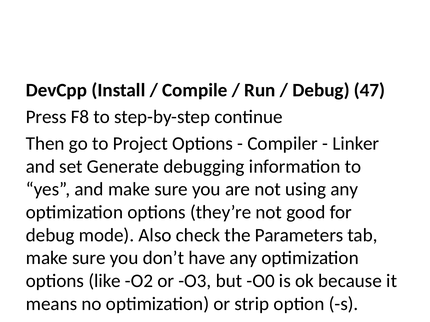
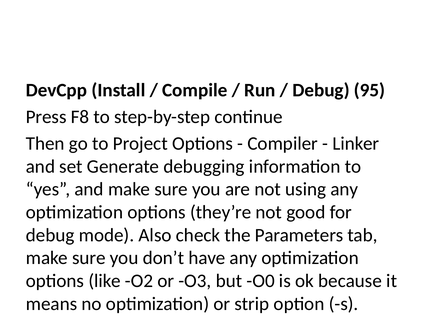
47: 47 -> 95
